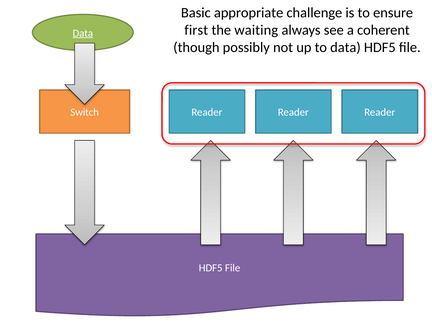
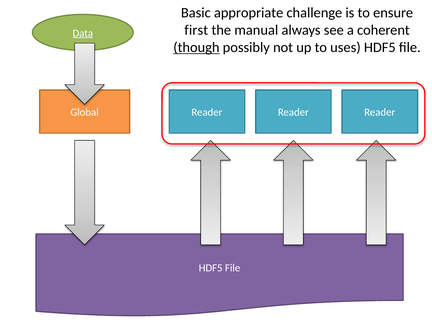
waiting: waiting -> manual
though underline: none -> present
to data: data -> uses
Switch: Switch -> Global
